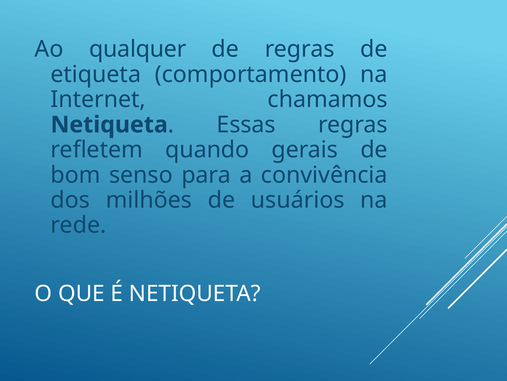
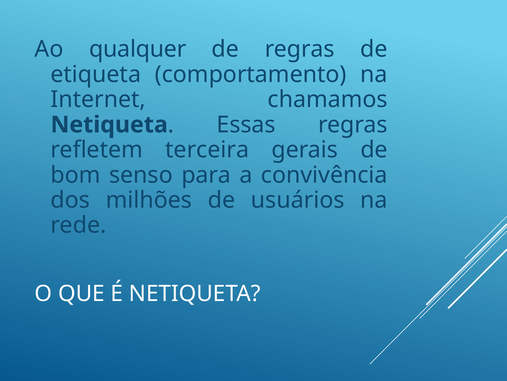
quando: quando -> terceira
